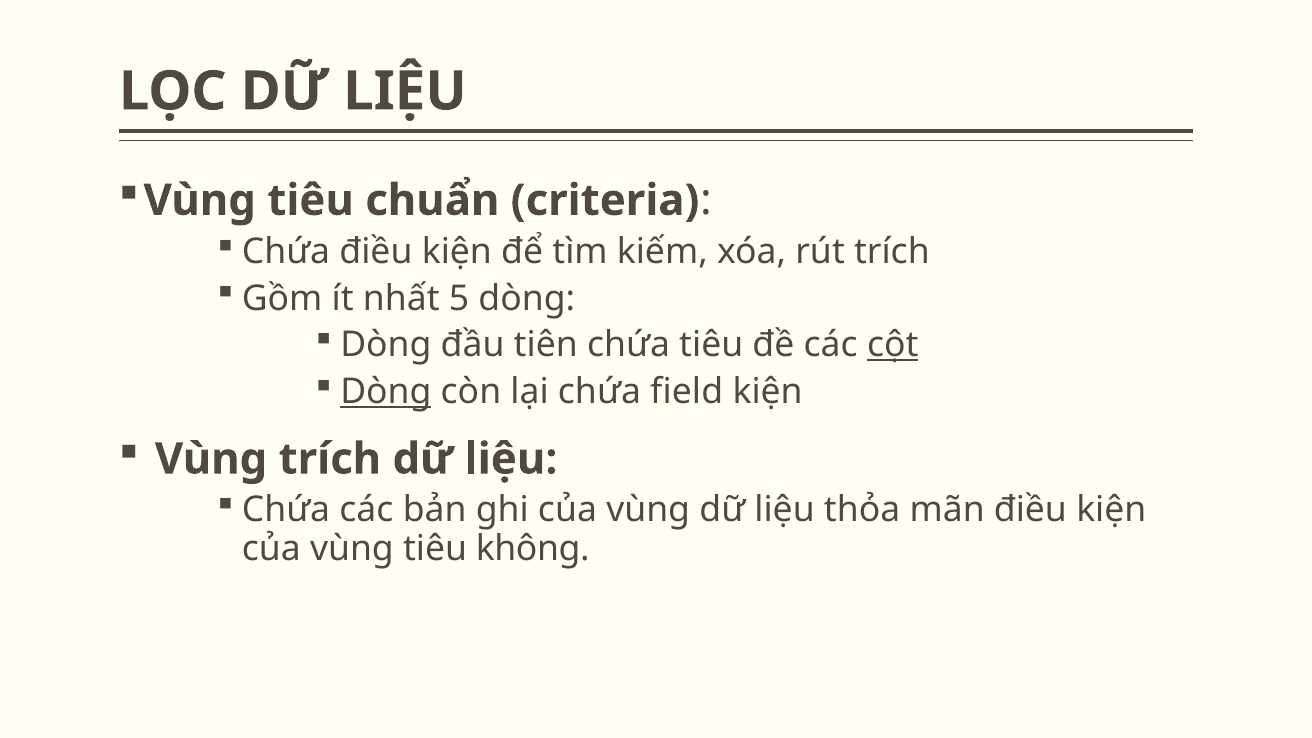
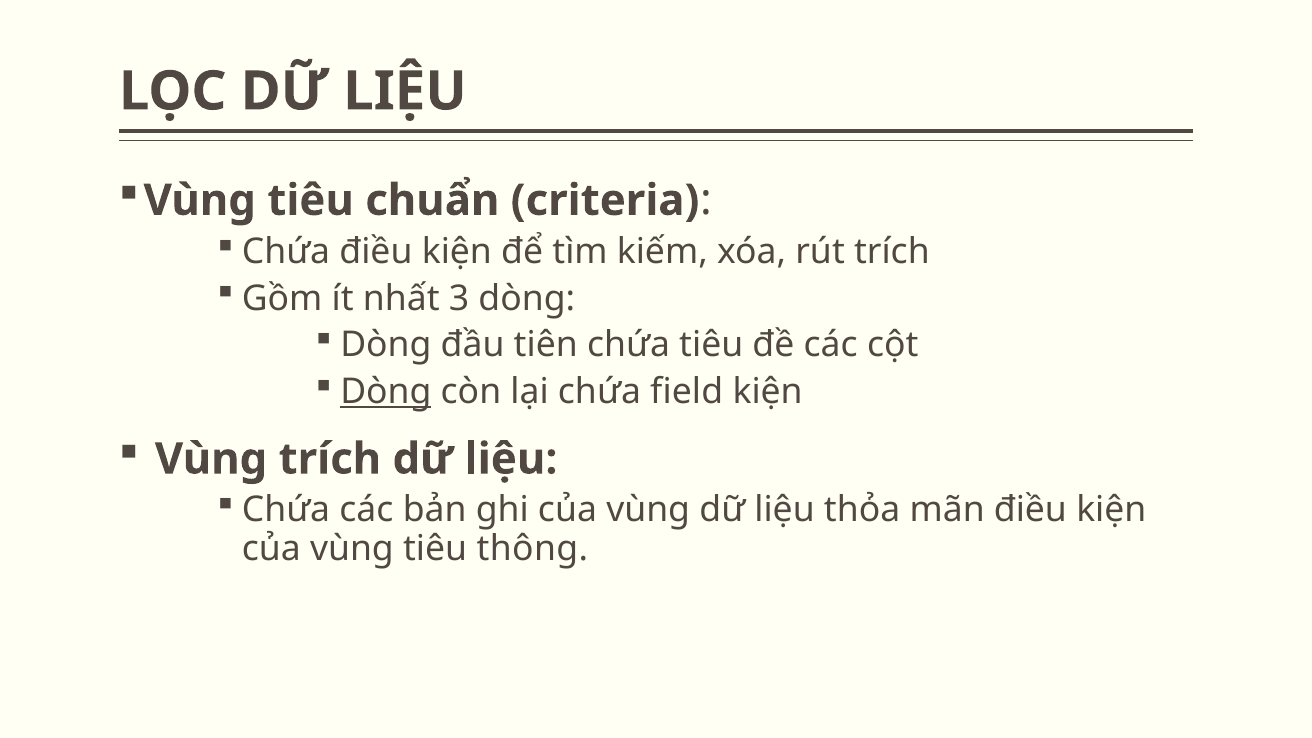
5: 5 -> 3
cột underline: present -> none
không: không -> thông
